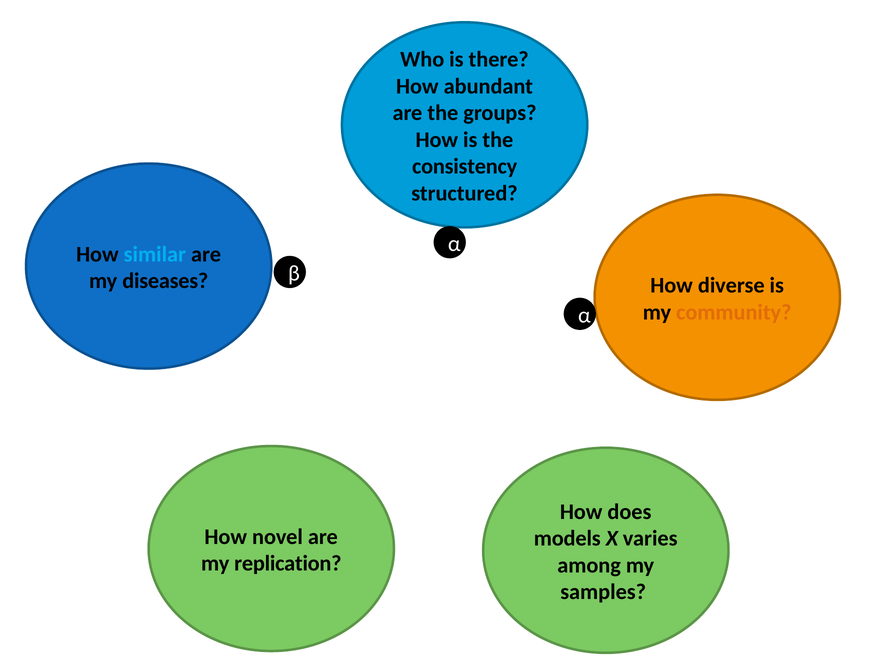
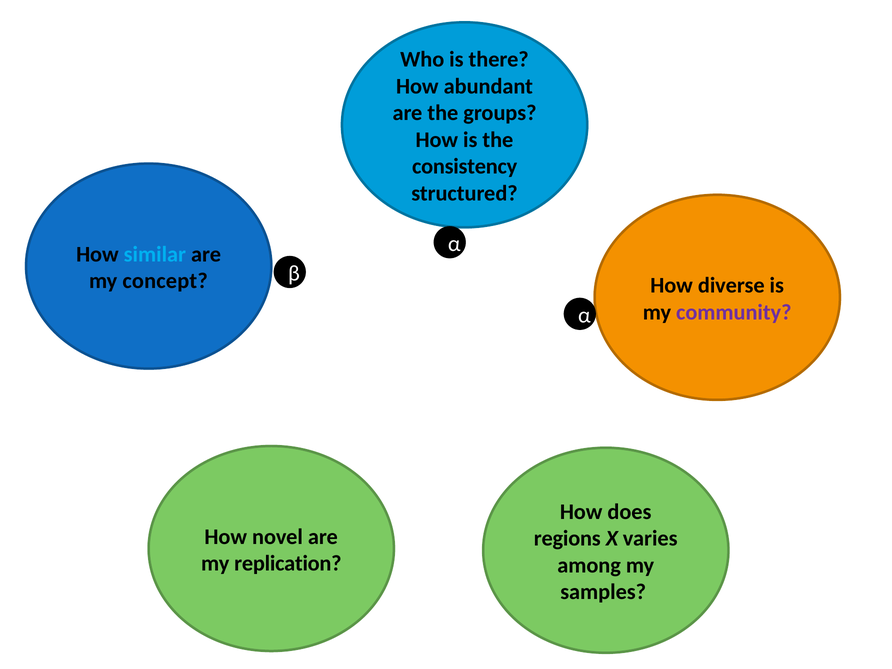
diseases: diseases -> concept
community colour: orange -> purple
models: models -> regions
